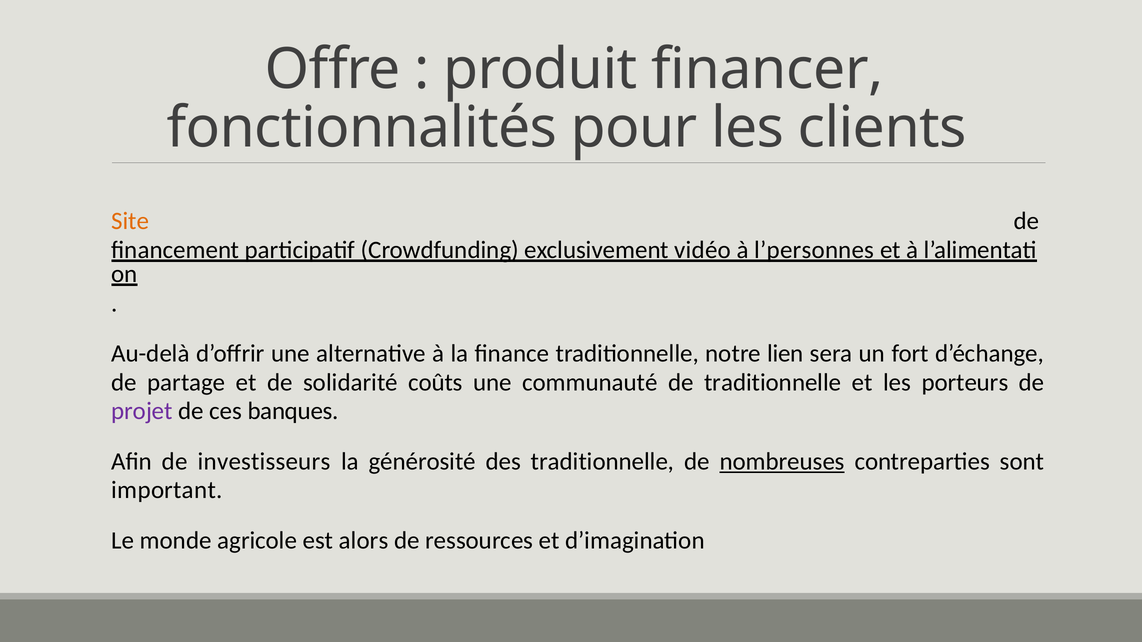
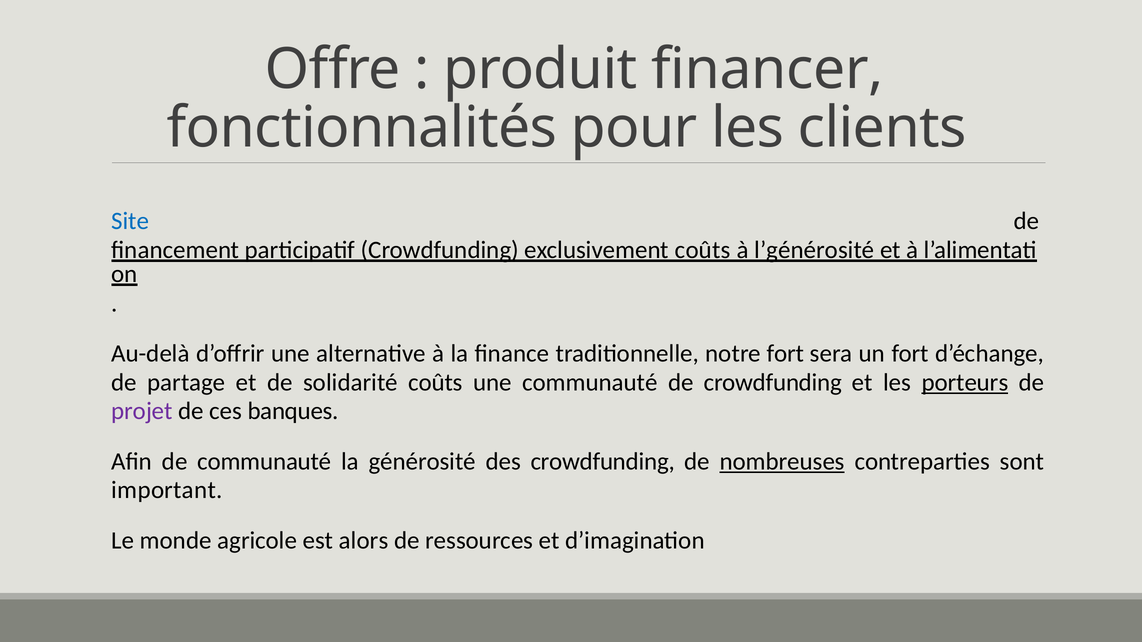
Site colour: orange -> blue
exclusivement vidéo: vidéo -> coûts
l’personnes: l’personnes -> l’générosité
notre lien: lien -> fort
de traditionnelle: traditionnelle -> crowdfunding
porteurs underline: none -> present
de investisseurs: investisseurs -> communauté
des traditionnelle: traditionnelle -> crowdfunding
